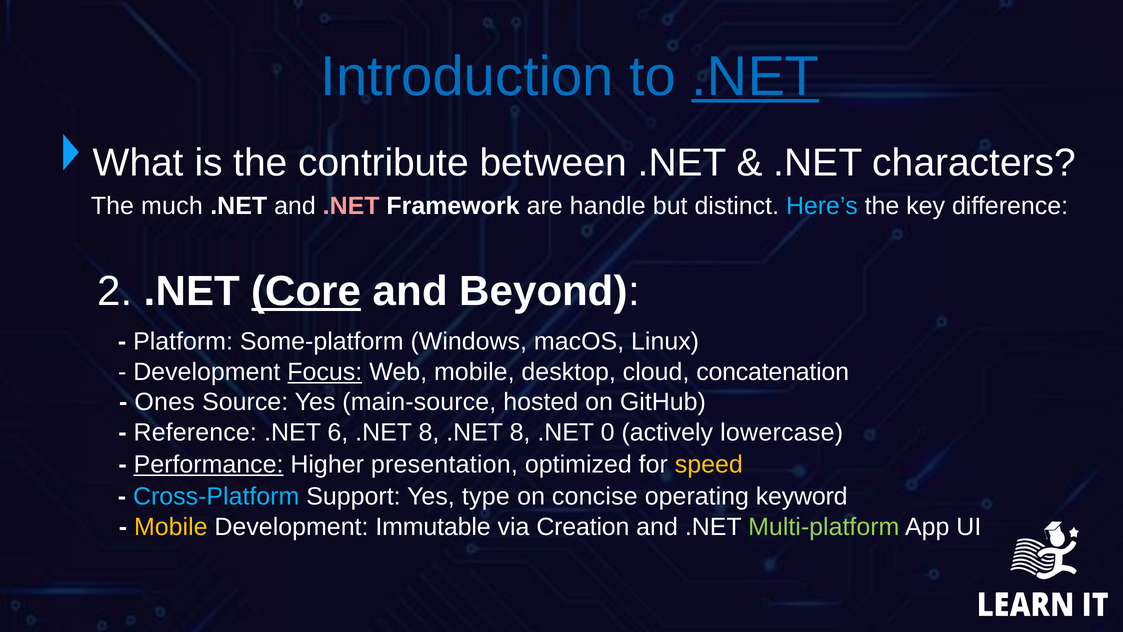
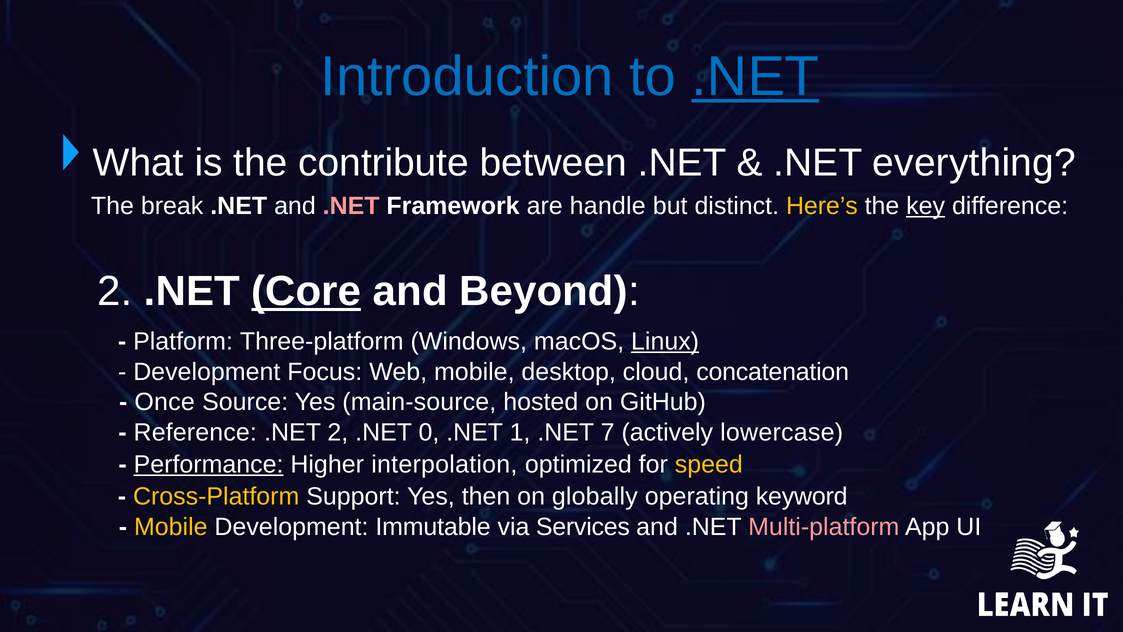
characters: characters -> everything
much: much -> break
Here’s colour: light blue -> yellow
key underline: none -> present
Some-platform: Some-platform -> Three-platform
Linux underline: none -> present
Focus underline: present -> none
Ones: Ones -> Once
.NET 6: 6 -> 2
8 at (429, 432): 8 -> 0
8 at (520, 432): 8 -> 1
0: 0 -> 7
presentation: presentation -> interpolation
Cross-Platform colour: light blue -> yellow
type: type -> then
concise: concise -> globally
Creation: Creation -> Services
Multi-platform colour: light green -> pink
